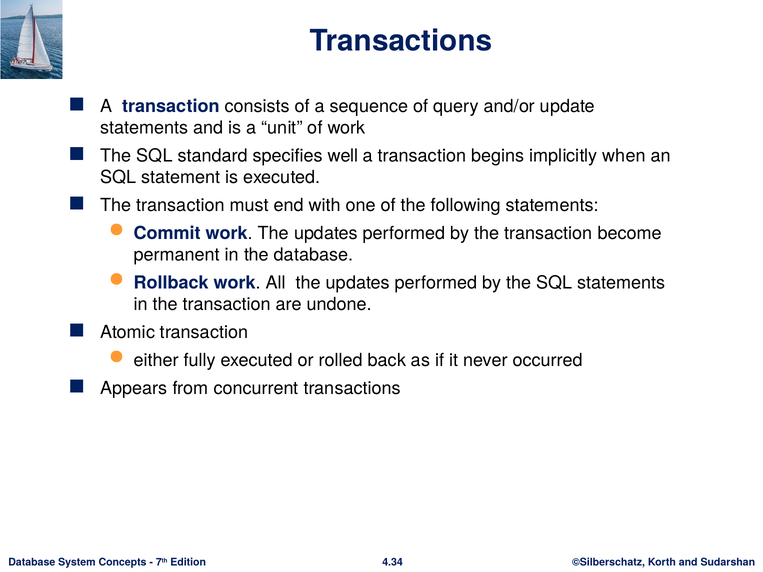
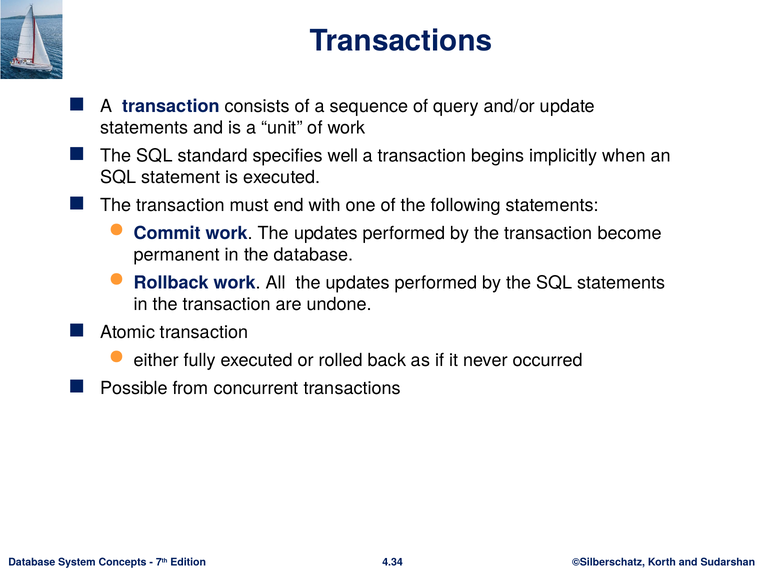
Appears: Appears -> Possible
